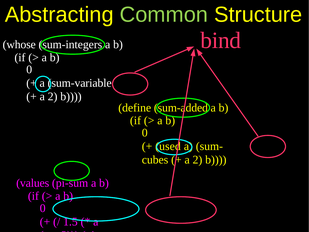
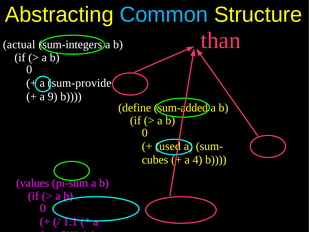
Common colour: light green -> light blue
bind: bind -> than
whose: whose -> actual
sum-variable: sum-variable -> sum-provide
2 at (53, 96): 2 -> 9
2 at (197, 160): 2 -> 4
1.5: 1.5 -> 1.1
